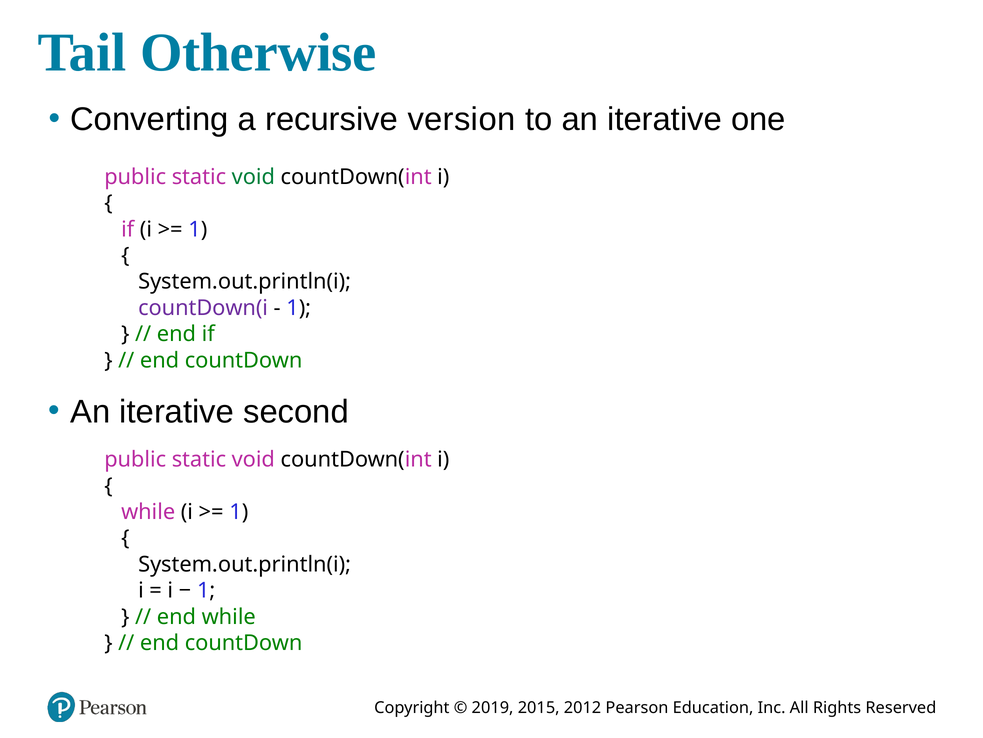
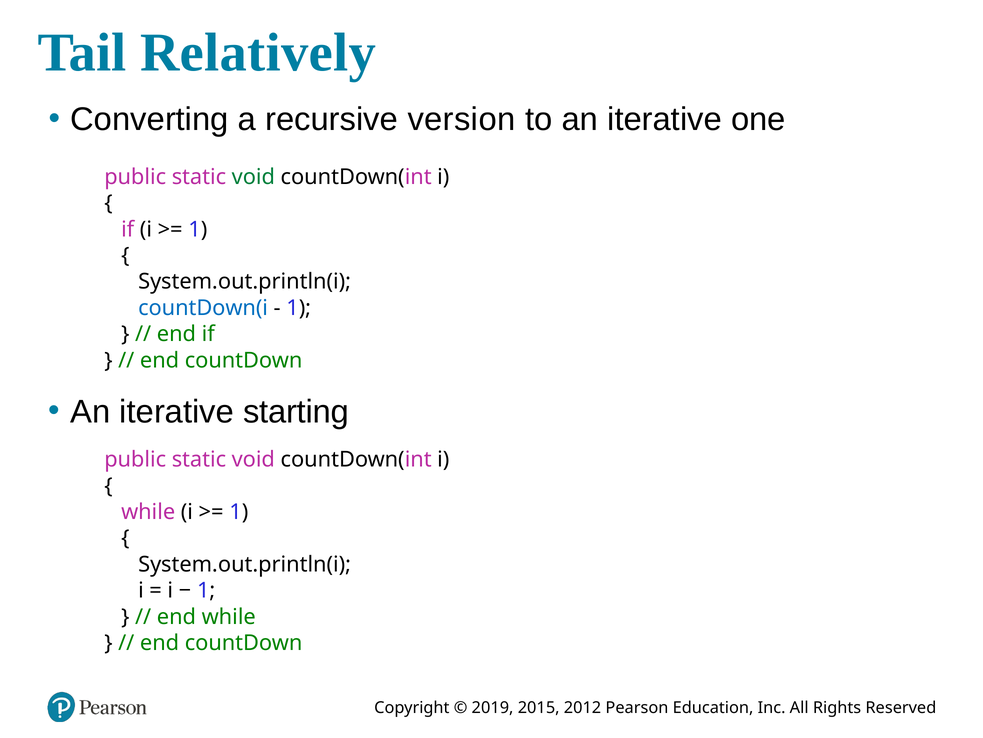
Otherwise: Otherwise -> Relatively
countDown(i colour: purple -> blue
second: second -> starting
